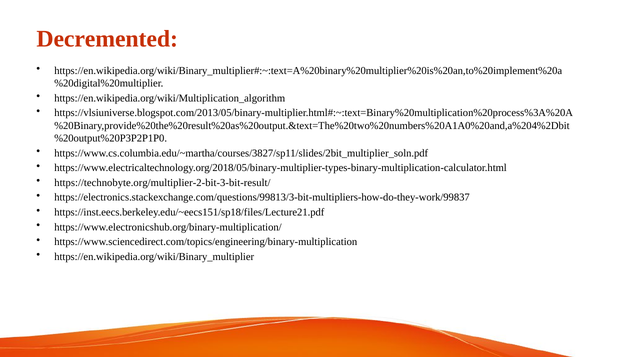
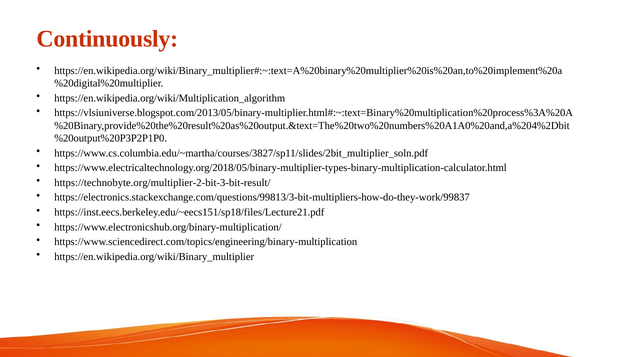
Decremented: Decremented -> Continuously
